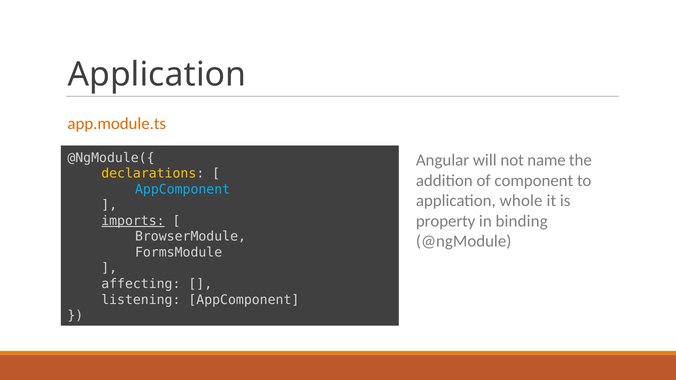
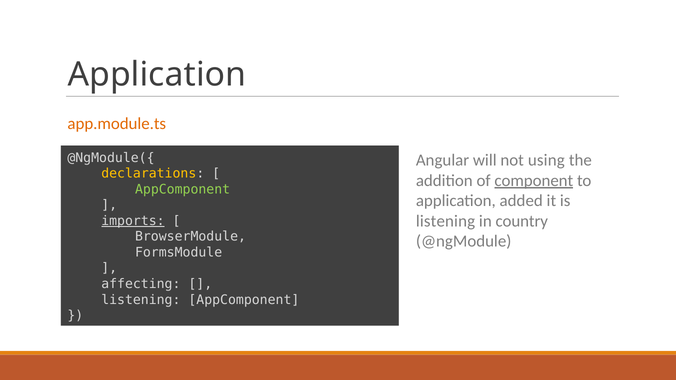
name: name -> using
component underline: none -> present
AppComponent at (183, 189) colour: light blue -> light green
whole: whole -> added
property at (446, 221): property -> listening
binding: binding -> country
